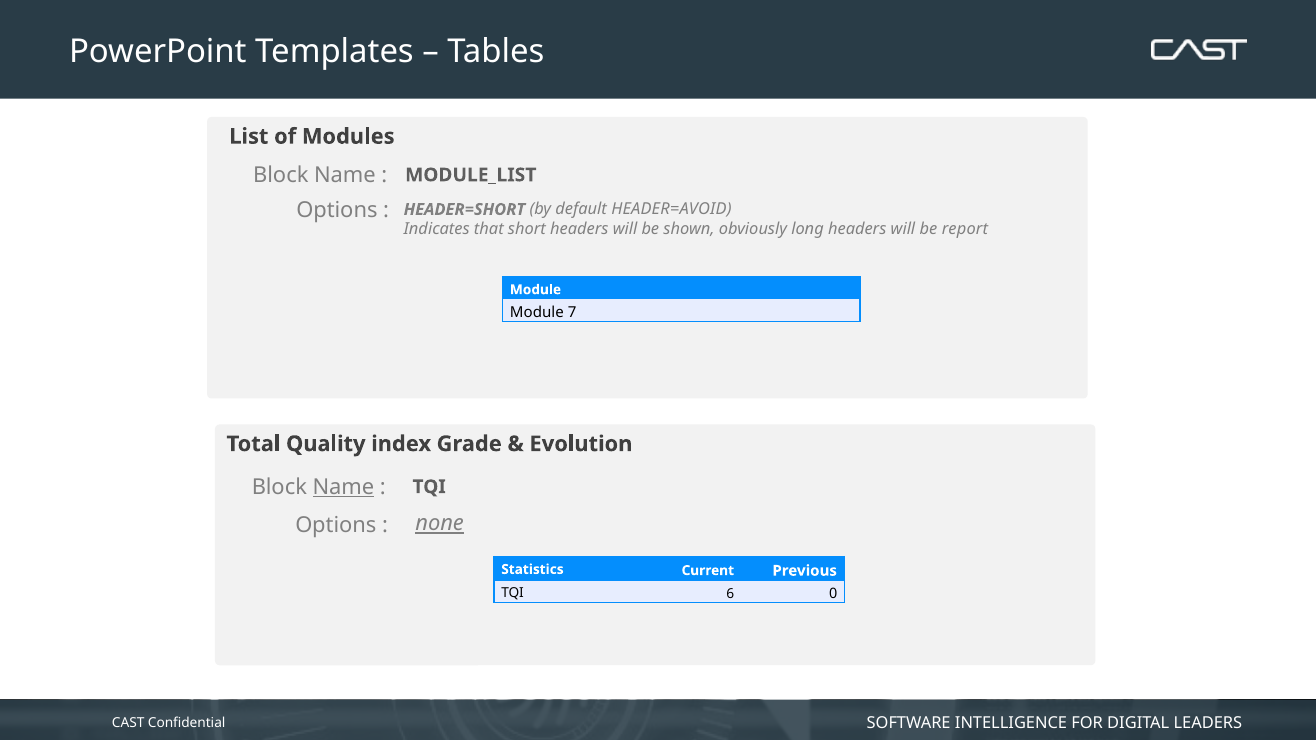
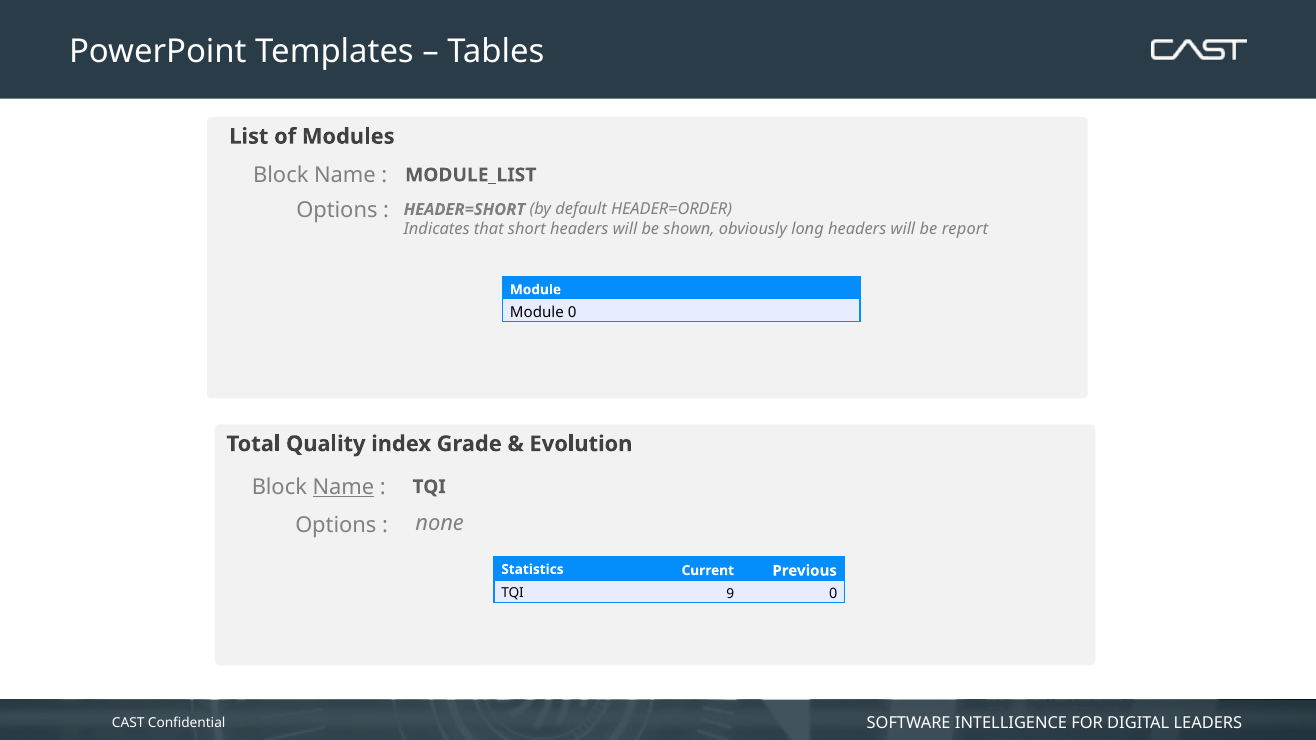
HEADER=AVOID: HEADER=AVOID -> HEADER=ORDER
Module 7: 7 -> 0
none underline: present -> none
6: 6 -> 9
